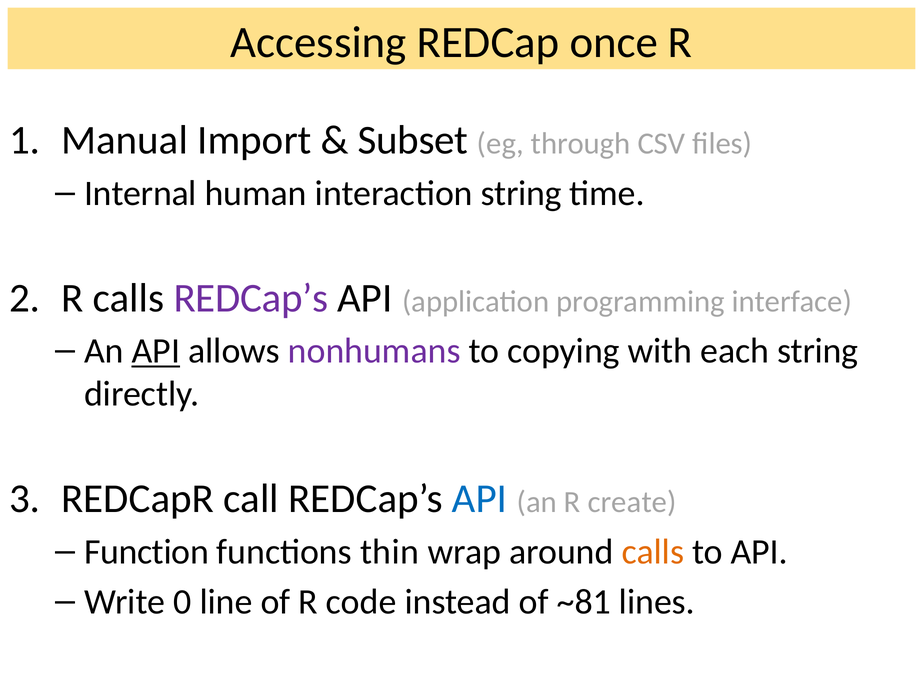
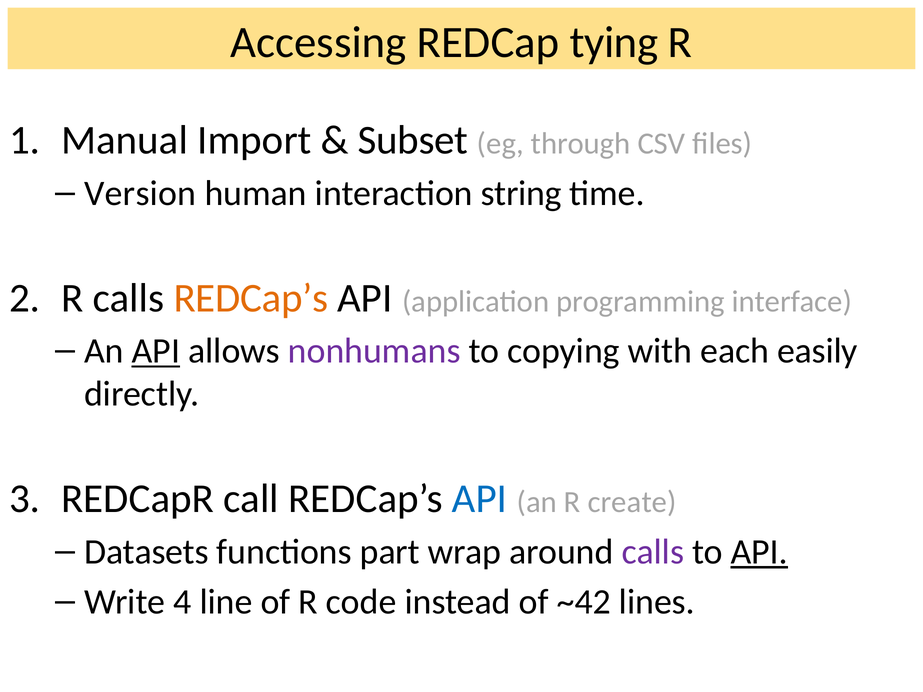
once: once -> tying
Internal: Internal -> Version
REDCap’s at (251, 298) colour: purple -> orange
each string: string -> easily
Function: Function -> Datasets
thin: thin -> part
calls at (653, 552) colour: orange -> purple
API at (759, 552) underline: none -> present
0: 0 -> 4
~81: ~81 -> ~42
